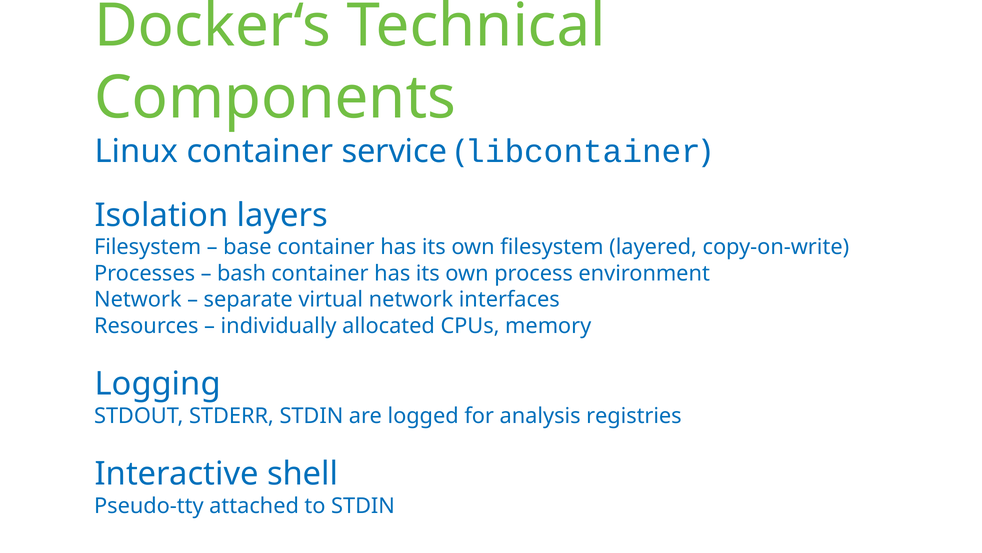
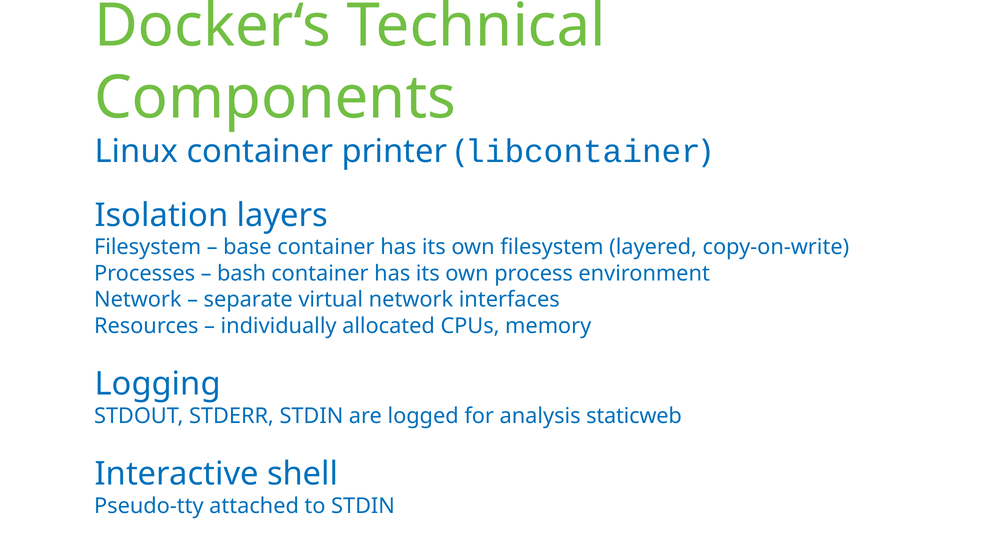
service: service -> printer
registries: registries -> staticweb
